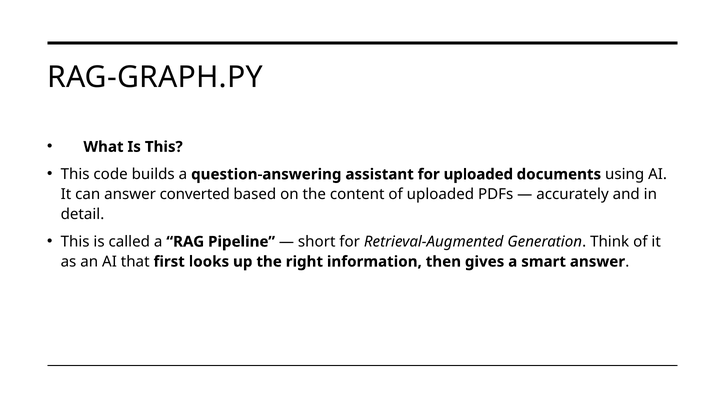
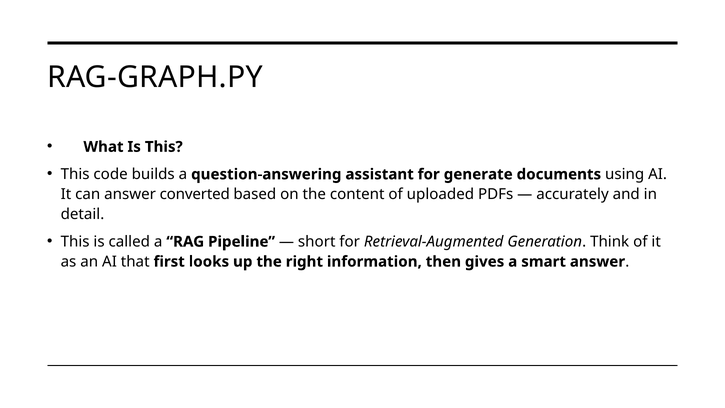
for uploaded: uploaded -> generate
